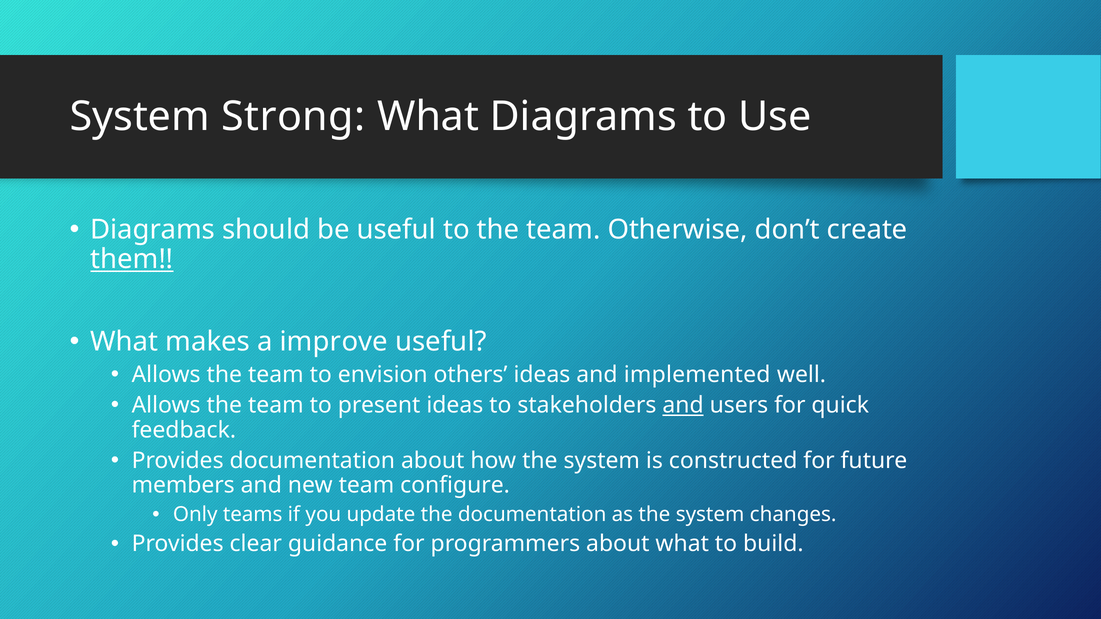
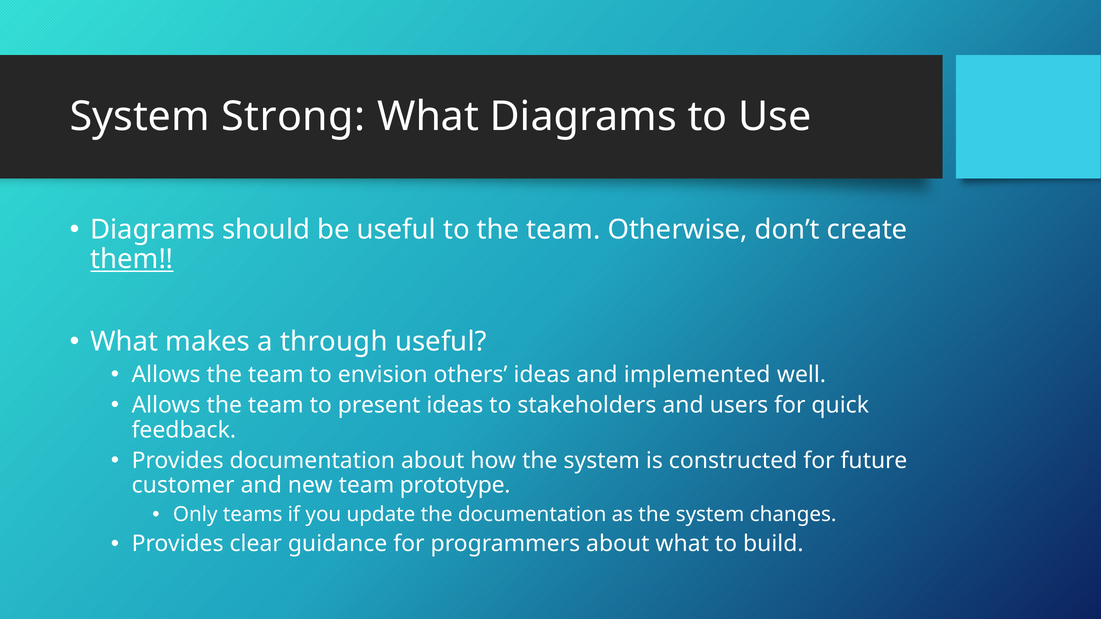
improve: improve -> through
and at (683, 405) underline: present -> none
members: members -> customer
configure: configure -> prototype
